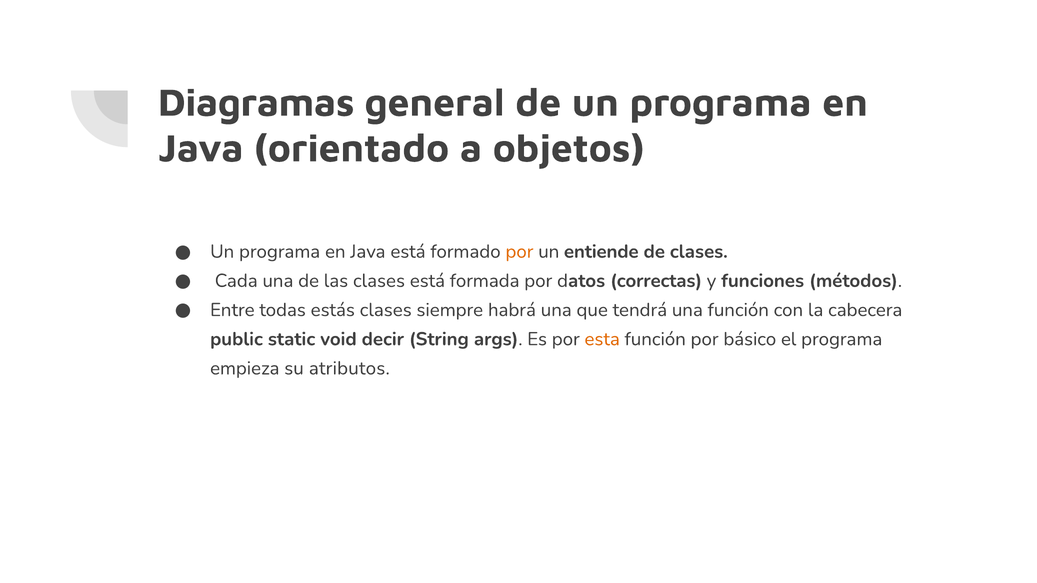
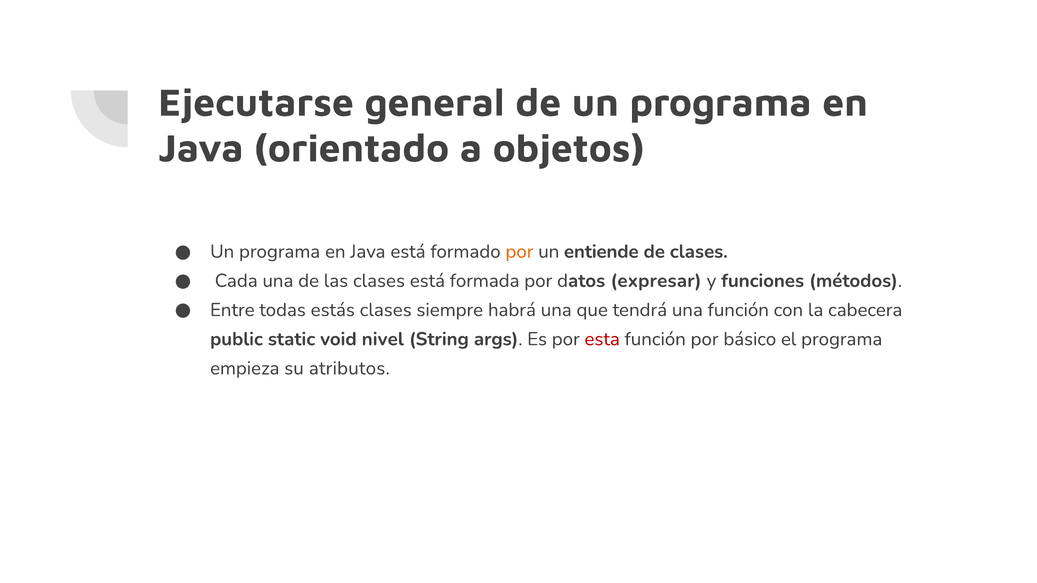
Diagramas: Diagramas -> Ejecutarse
correctas: correctas -> expresar
decir: decir -> nivel
esta colour: orange -> red
